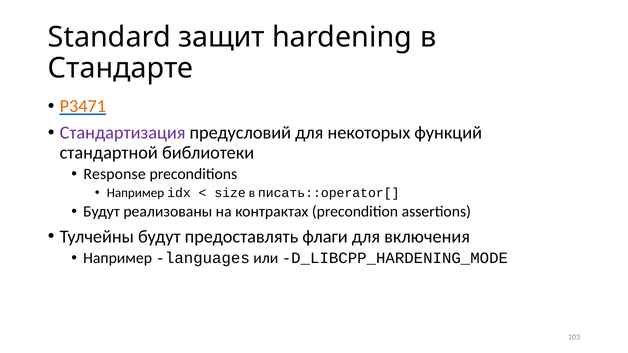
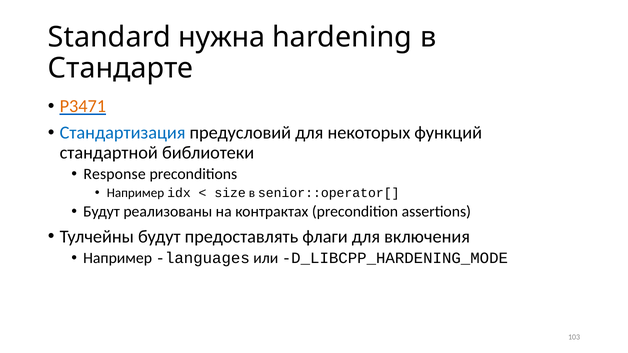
защит: защит -> нужна
Стандартизация colour: purple -> blue
писать::operator[: писать::operator[ -> senior::operator[
